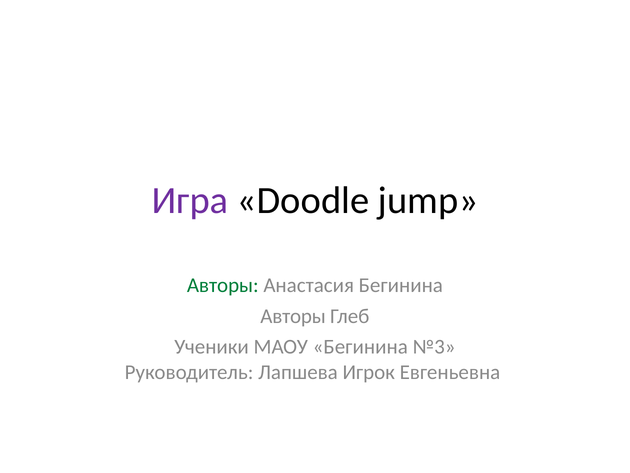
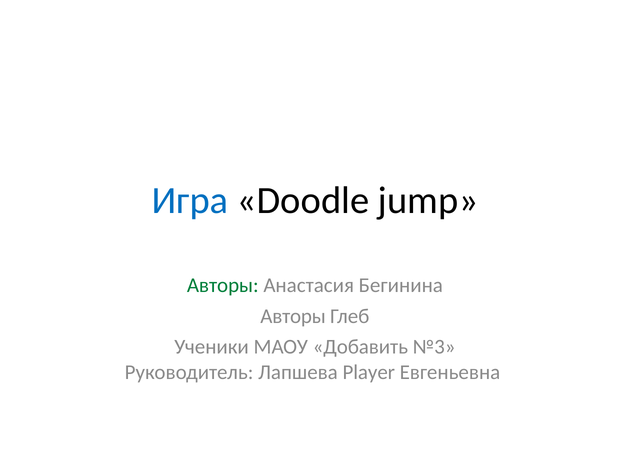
Игра colour: purple -> blue
МАОУ Бегинина: Бегинина -> Добавить
Игрок: Игрок -> Player
